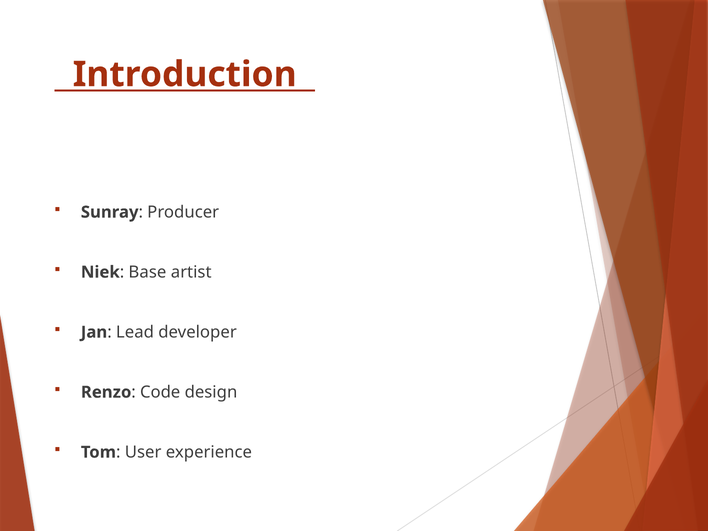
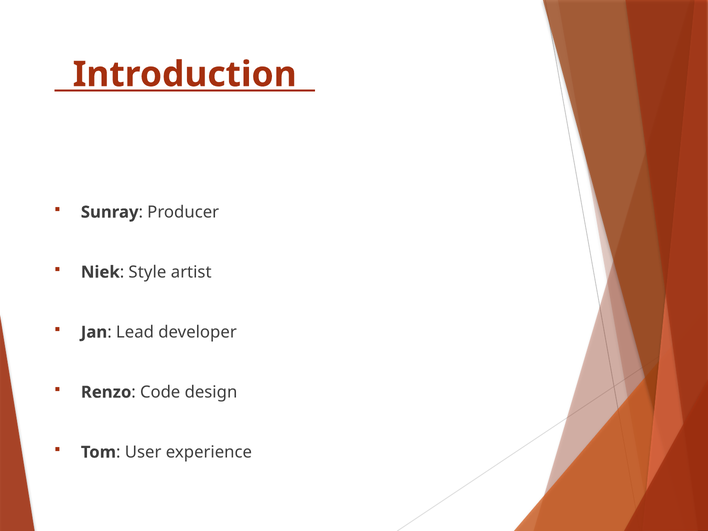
Base: Base -> Style
